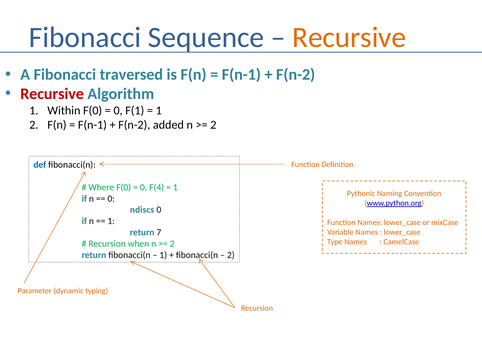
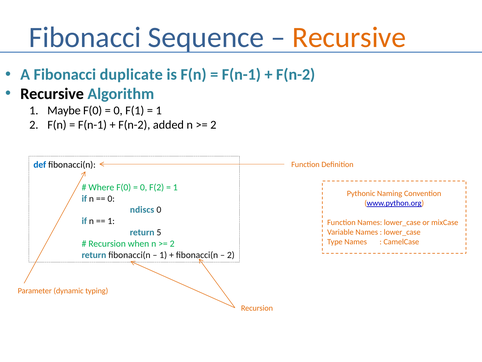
traversed: traversed -> duplicate
Recursive at (52, 94) colour: red -> black
Within: Within -> Maybe
F(4: F(4 -> F(2
7: 7 -> 5
